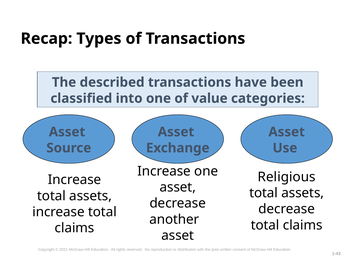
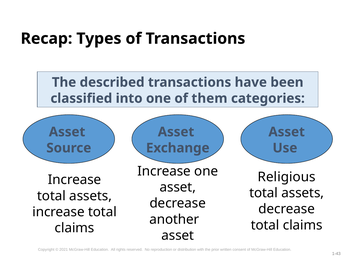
value: value -> them
